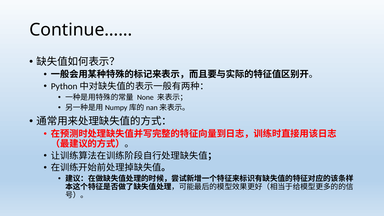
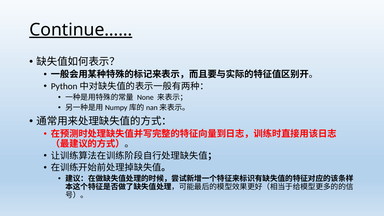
Continue…… underline: none -> present
